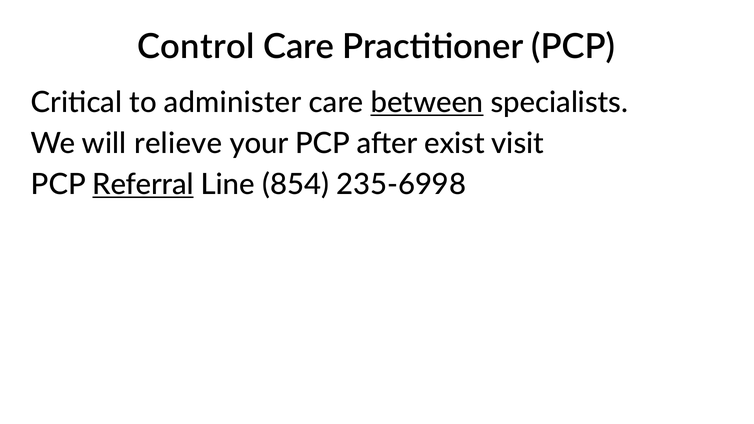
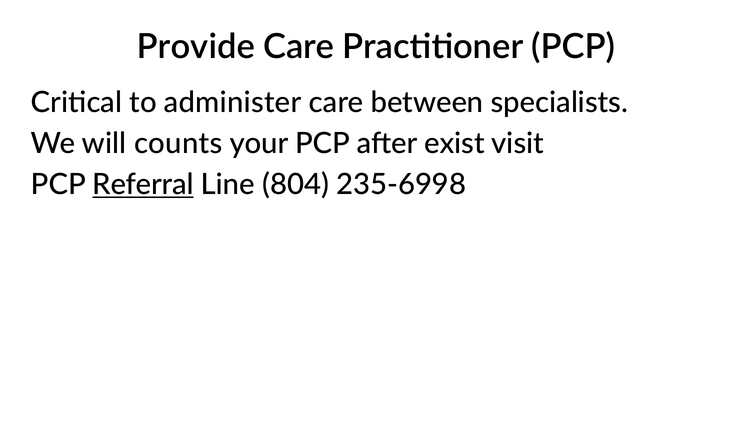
Control: Control -> Provide
between underline: present -> none
relieve: relieve -> counts
854: 854 -> 804
